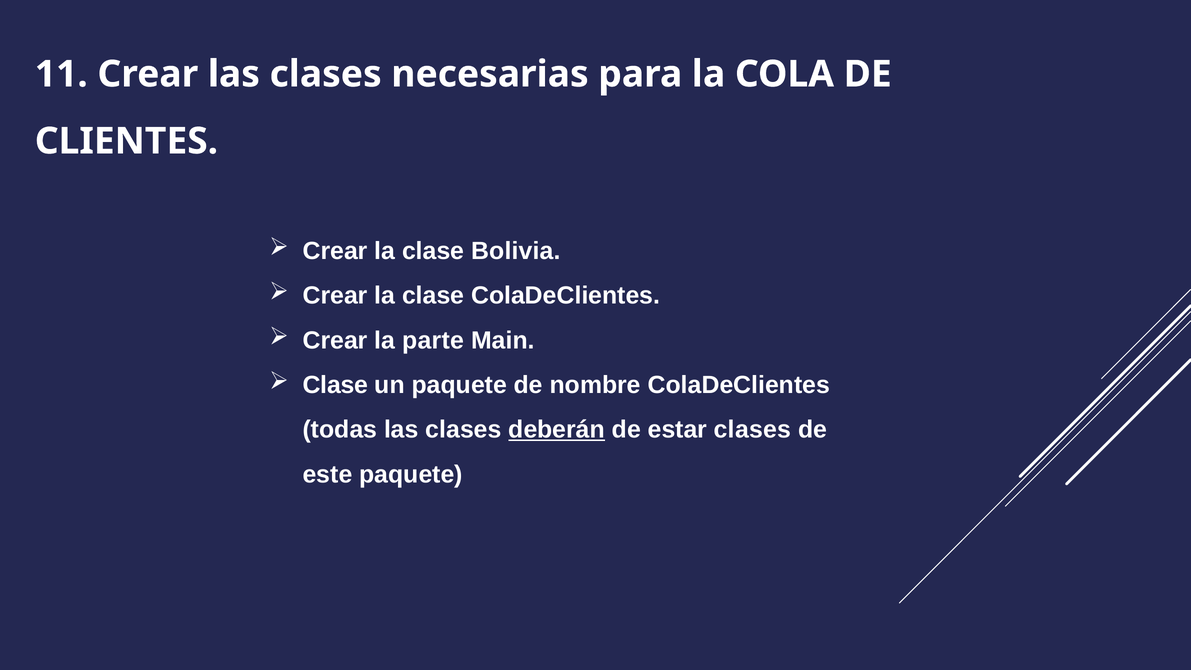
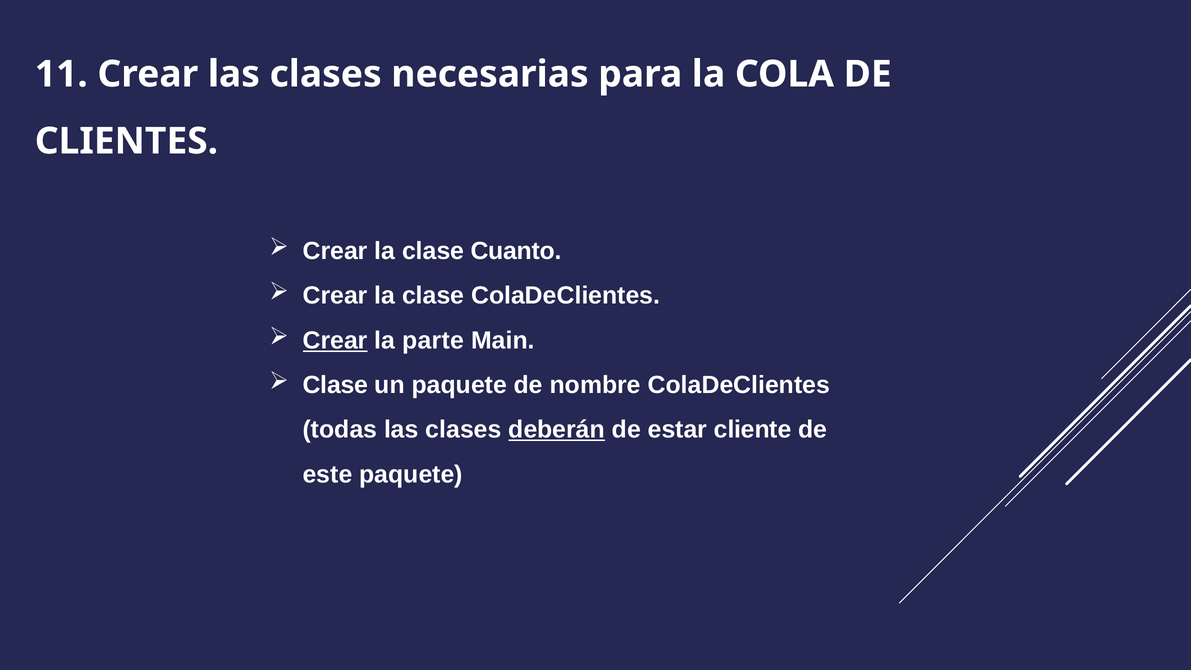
Bolivia: Bolivia -> Cuanto
Crear at (335, 340) underline: none -> present
estar clases: clases -> cliente
